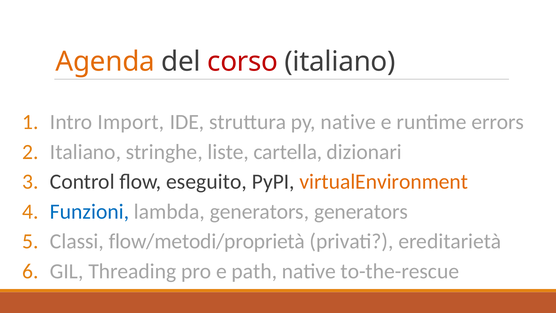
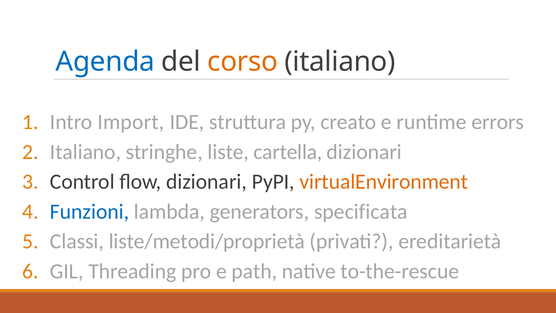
Agenda colour: orange -> blue
corso colour: red -> orange
py native: native -> creato
flow eseguito: eseguito -> dizionari
generators generators: generators -> specificata
flow/metodi/proprietà: flow/metodi/proprietà -> liste/metodi/proprietà
